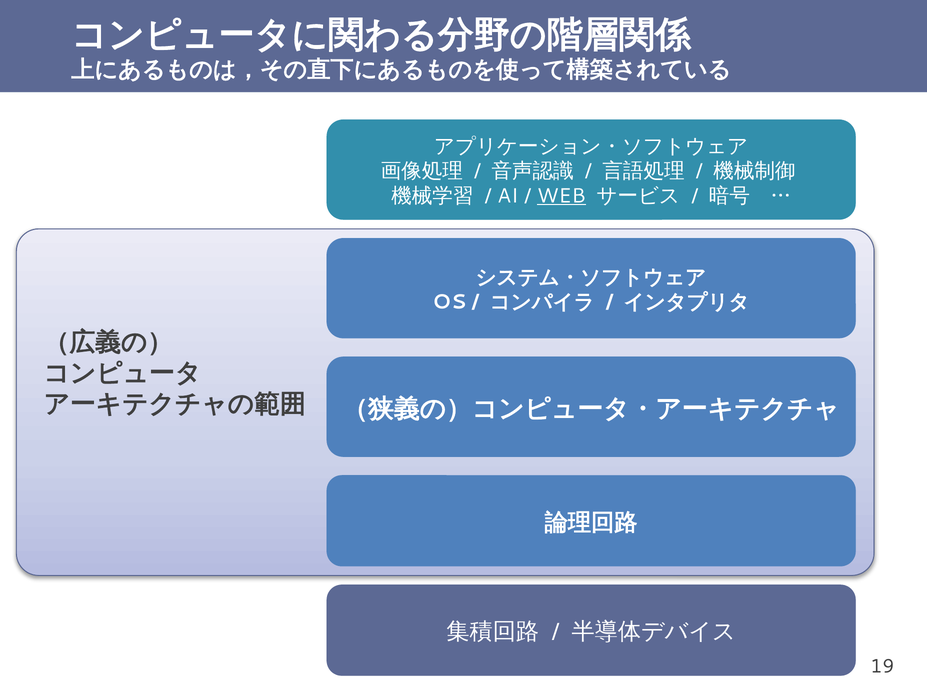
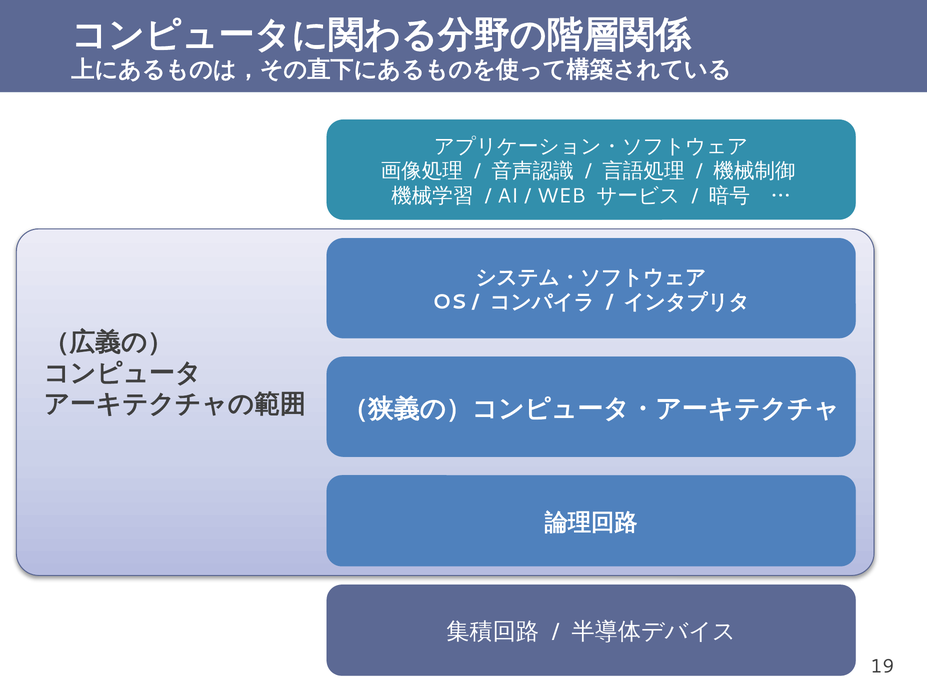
WEB underline: present -> none
